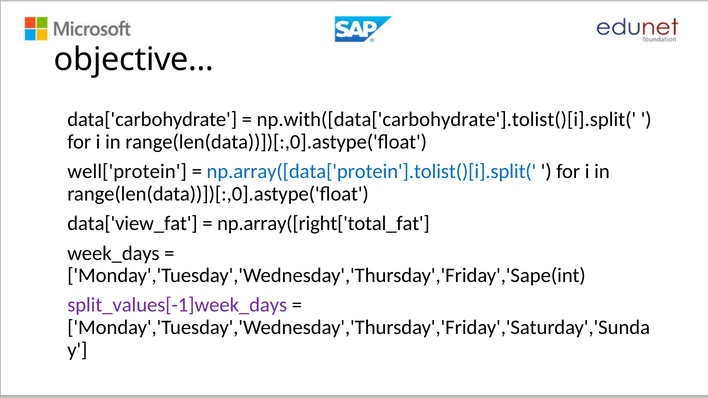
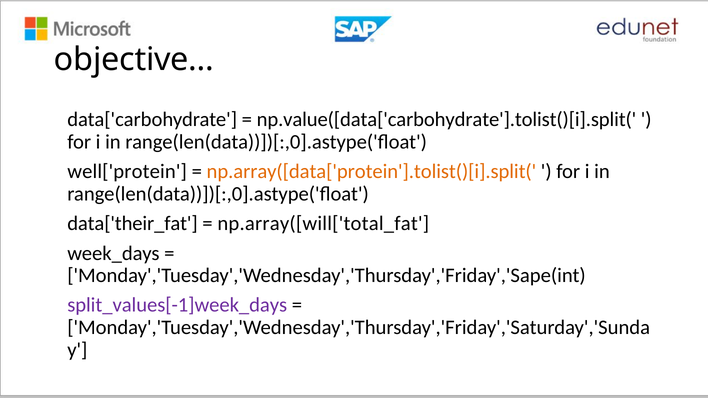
np.with([data['carbohydrate'].tolist()[i].split(: np.with([data['carbohydrate'].tolist()[i].split( -> np.value([data['carbohydrate'].tolist()[i].split(
np.array([data['protein'].tolist()[i].split( colour: blue -> orange
data['view_fat: data['view_fat -> data['their_fat
np.array([right['total_fat: np.array([right['total_fat -> np.array([will['total_fat
